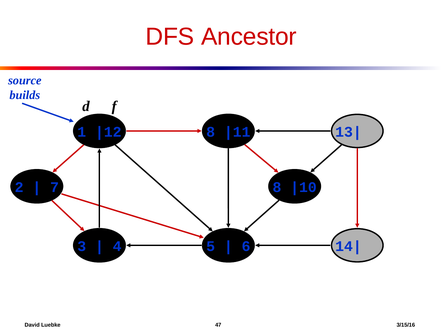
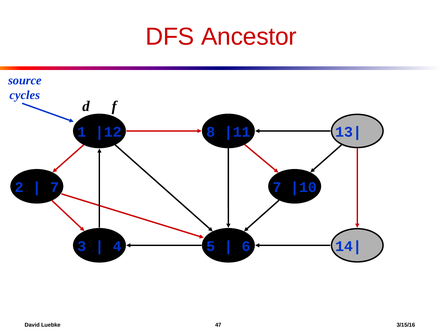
builds: builds -> cycles
7 8: 8 -> 7
